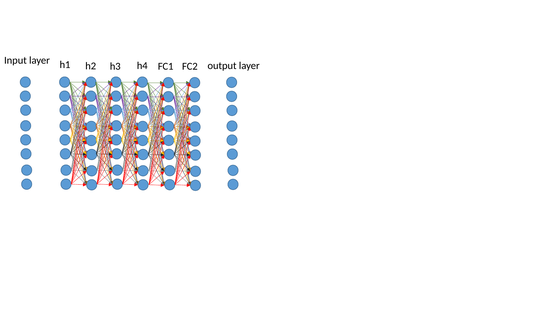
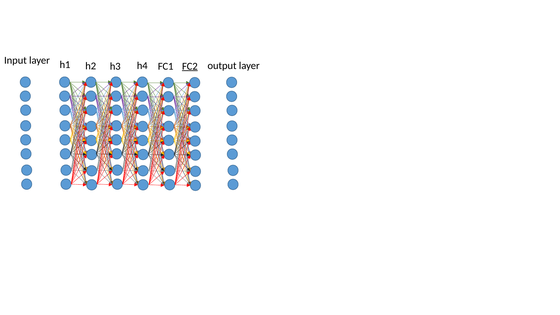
FC2 underline: none -> present
